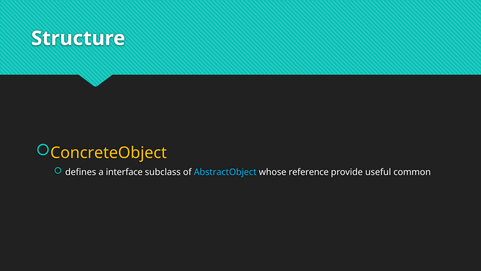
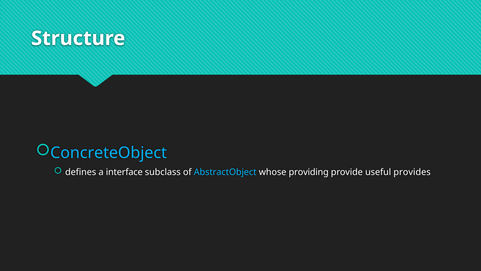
ConcreteObject colour: yellow -> light blue
reference: reference -> providing
common: common -> provides
